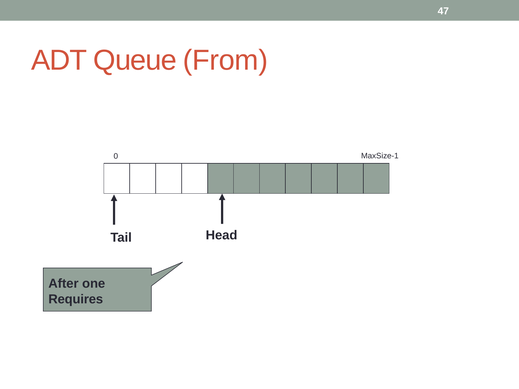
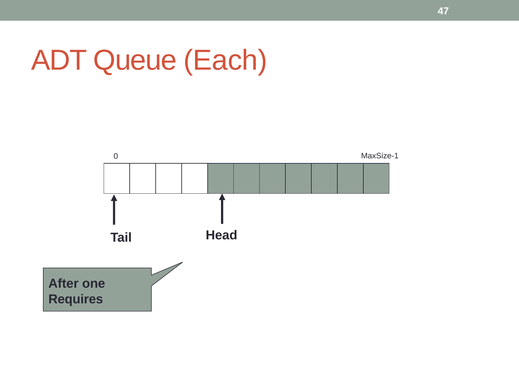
From: From -> Each
